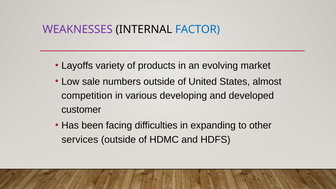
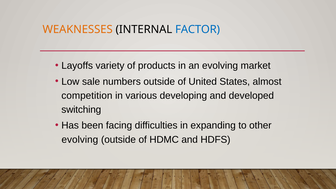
WEAKNESSES colour: purple -> orange
customer: customer -> switching
services at (80, 140): services -> evolving
